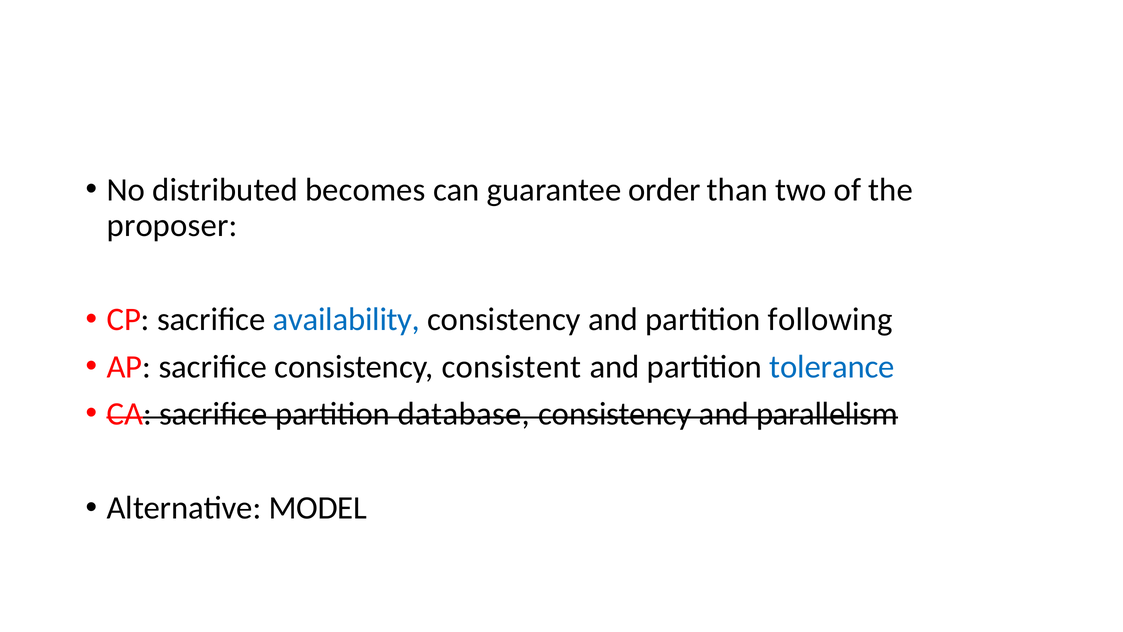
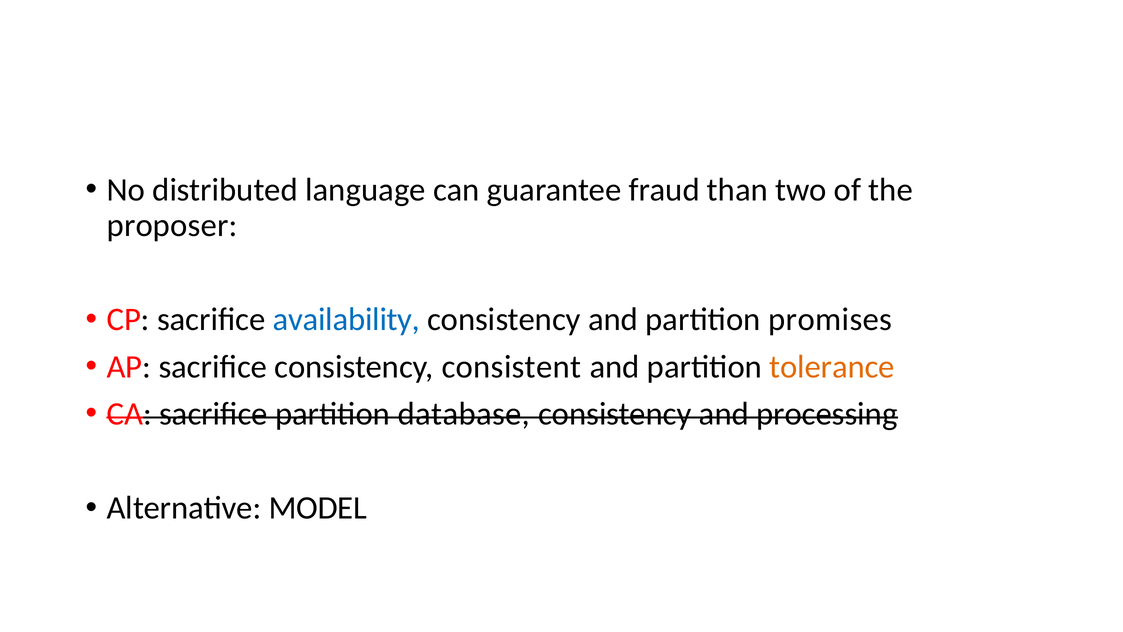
becomes: becomes -> language
order: order -> fraud
following: following -> promises
tolerance colour: blue -> orange
parallelism: parallelism -> processing
